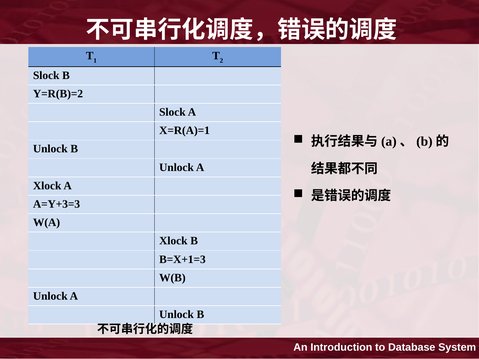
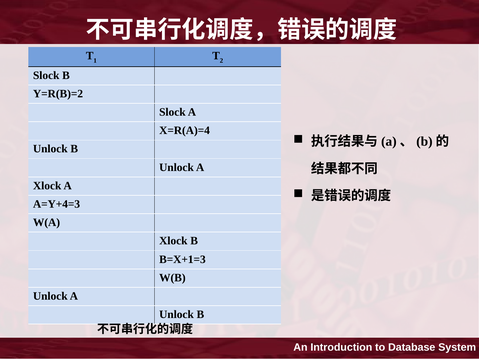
X=R(A)=1: X=R(A)=1 -> X=R(A)=4
A=Y+3=3: A=Y+3=3 -> A=Y+4=3
